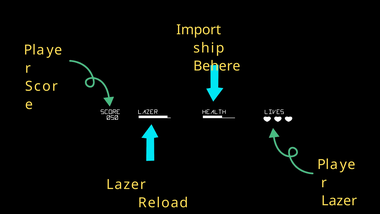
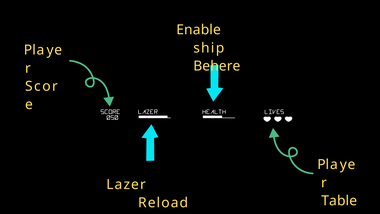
Import: Import -> Enable
Lazer at (339, 201): Lazer -> Table
